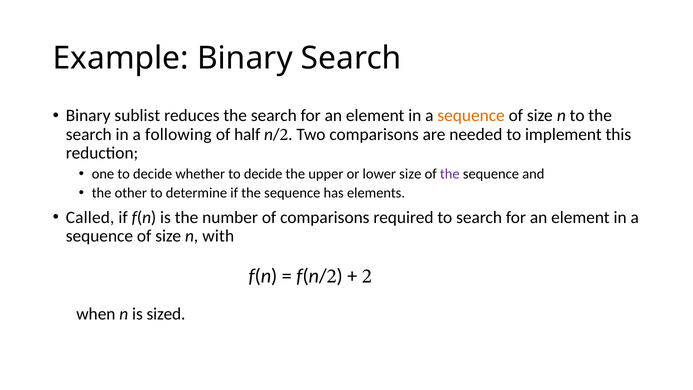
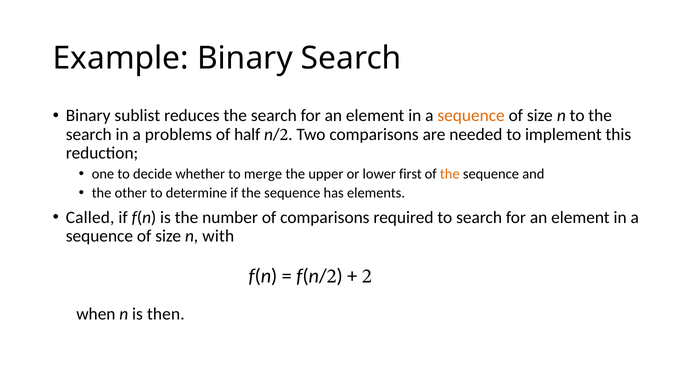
following: following -> problems
whether to decide: decide -> merge
lower size: size -> first
the at (450, 174) colour: purple -> orange
sized: sized -> then
